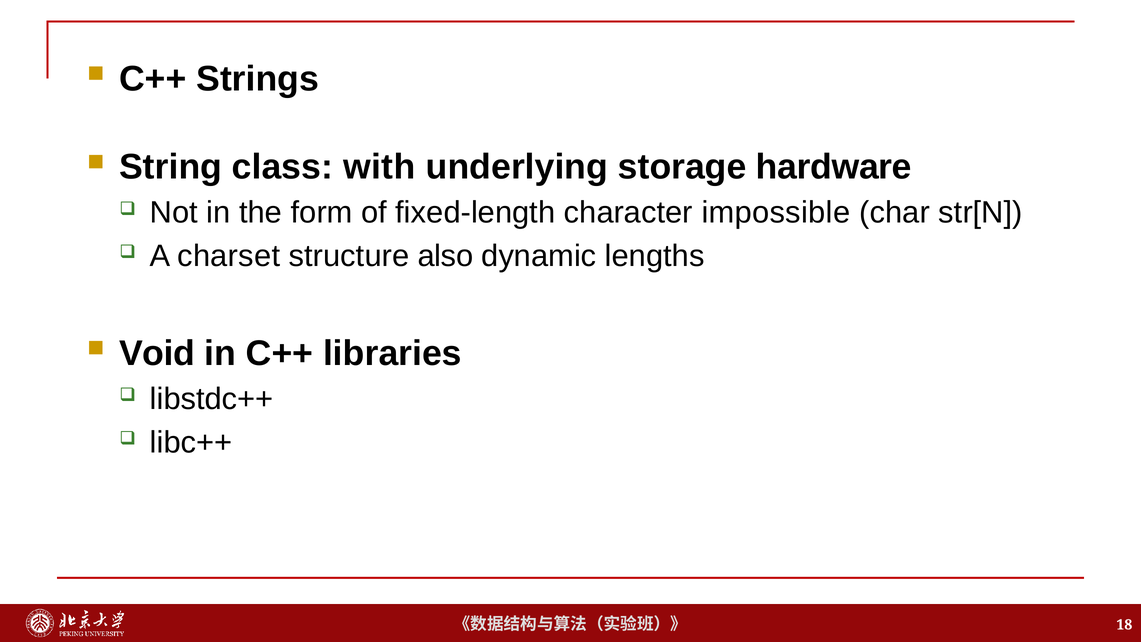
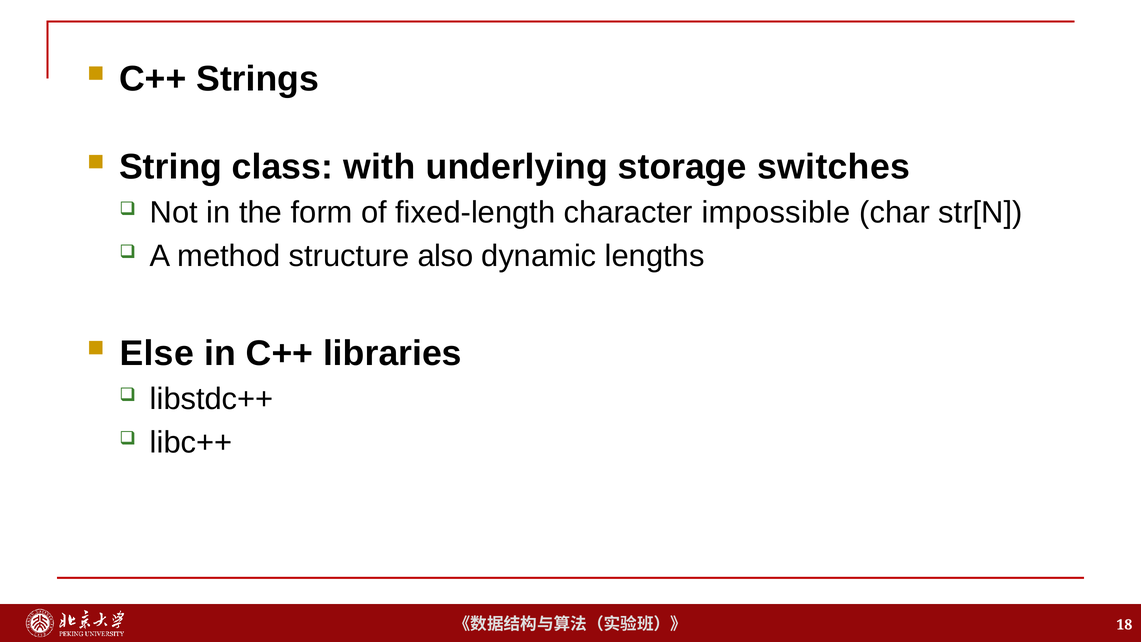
hardware: hardware -> switches
charset: charset -> method
Void: Void -> Else
